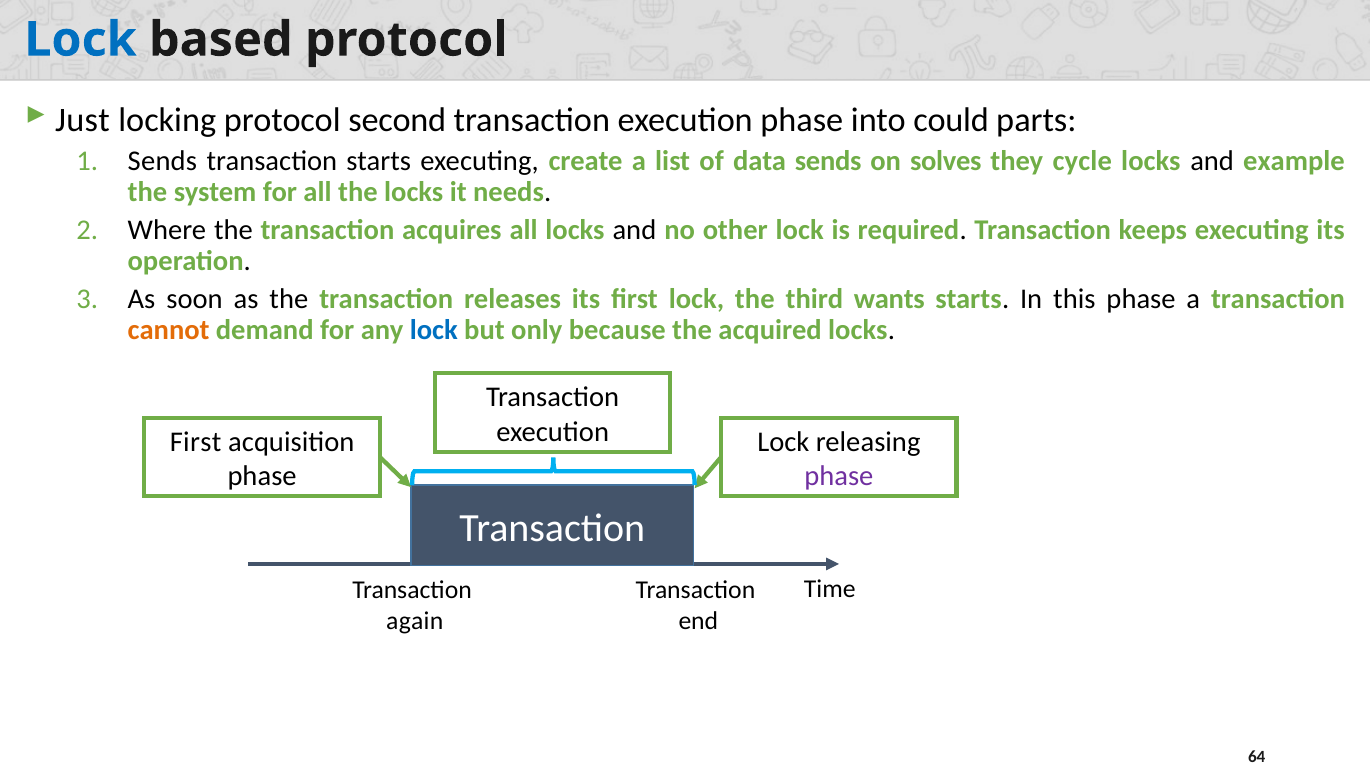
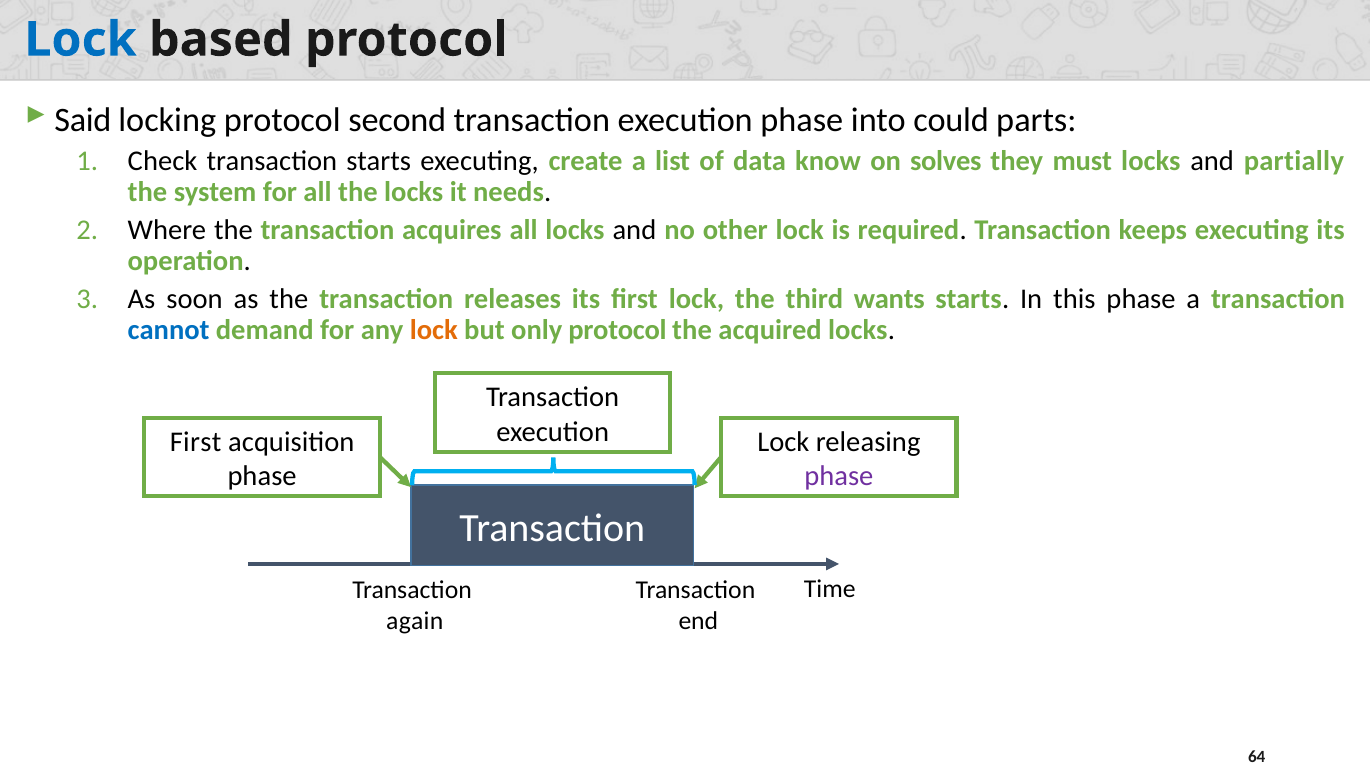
Just: Just -> Said
Sends at (162, 161): Sends -> Check
data sends: sends -> know
cycle: cycle -> must
example: example -> partially
cannot colour: orange -> blue
lock at (434, 330) colour: blue -> orange
only because: because -> protocol
